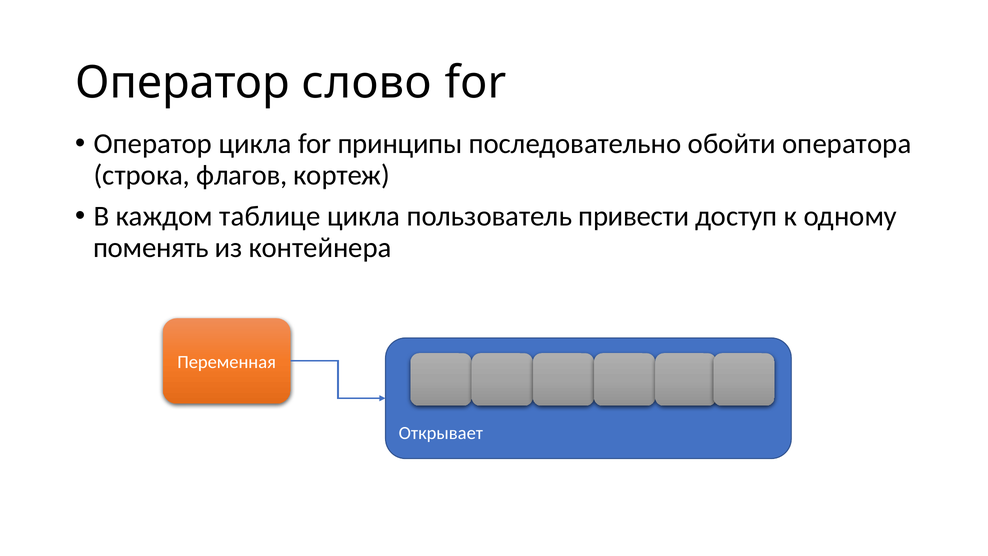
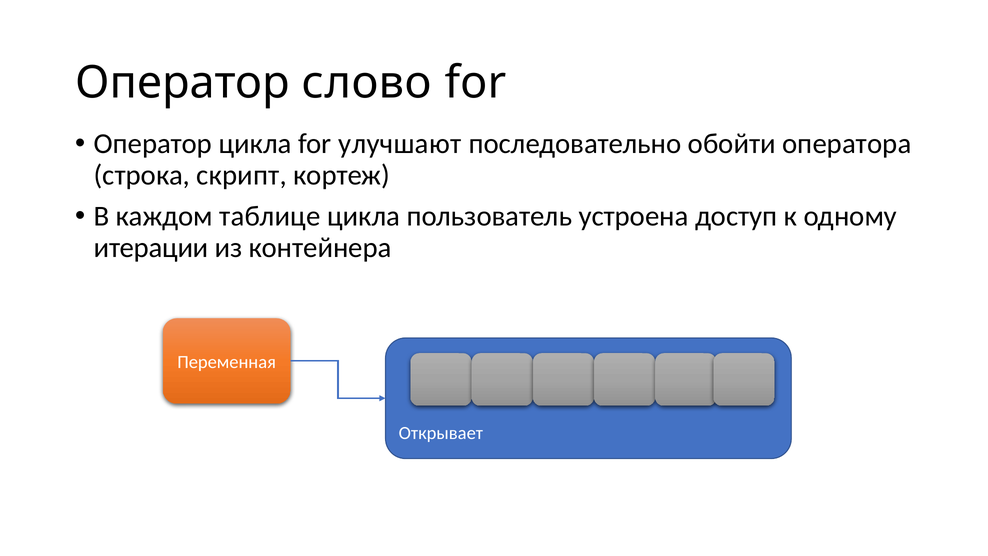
принципы: принципы -> улучшают
флагов: флагов -> скрипт
привести: привести -> устроена
поменять: поменять -> итерации
